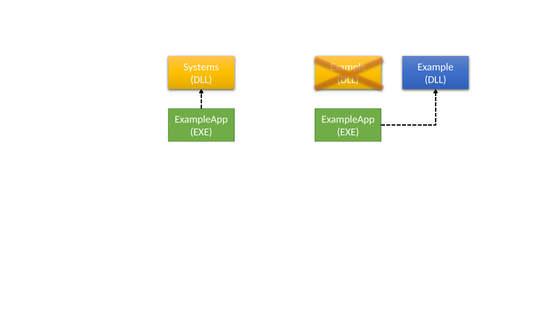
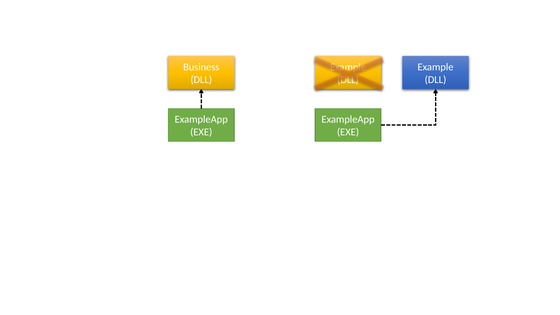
Systems: Systems -> Business
